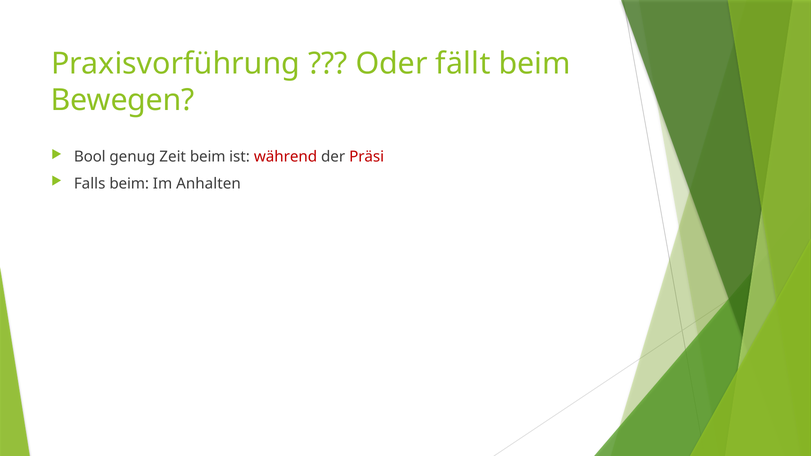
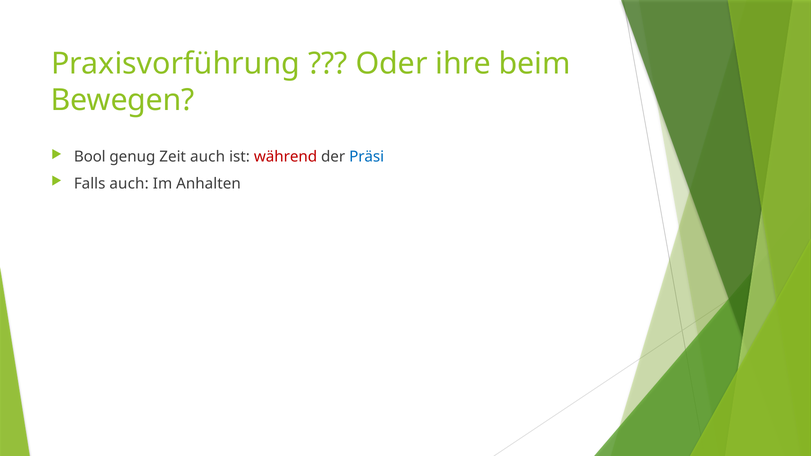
fällt: fällt -> ihre
Zeit beim: beim -> auch
Präsi colour: red -> blue
Falls beim: beim -> auch
